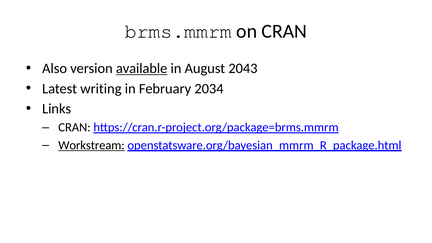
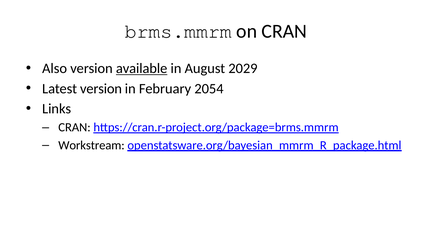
2043: 2043 -> 2029
Latest writing: writing -> version
2034: 2034 -> 2054
Workstream underline: present -> none
